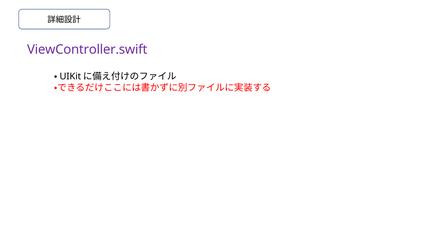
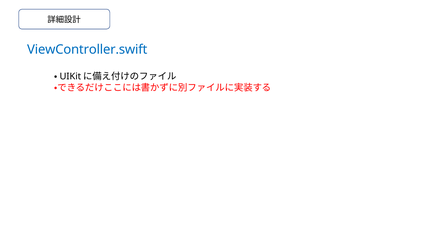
ViewController.swift colour: purple -> blue
